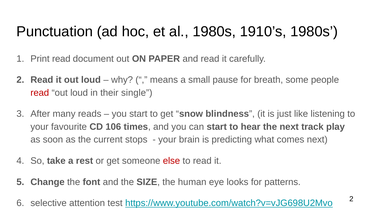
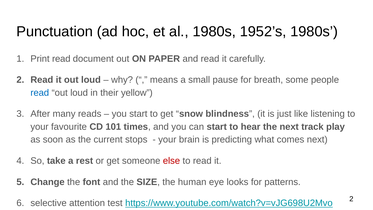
1910’s: 1910’s -> 1952’s
read at (40, 93) colour: red -> blue
single: single -> yellow
106: 106 -> 101
